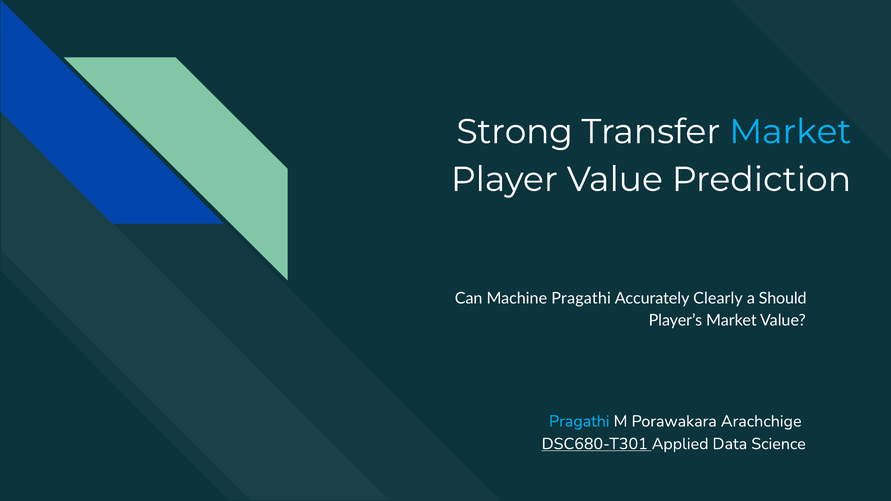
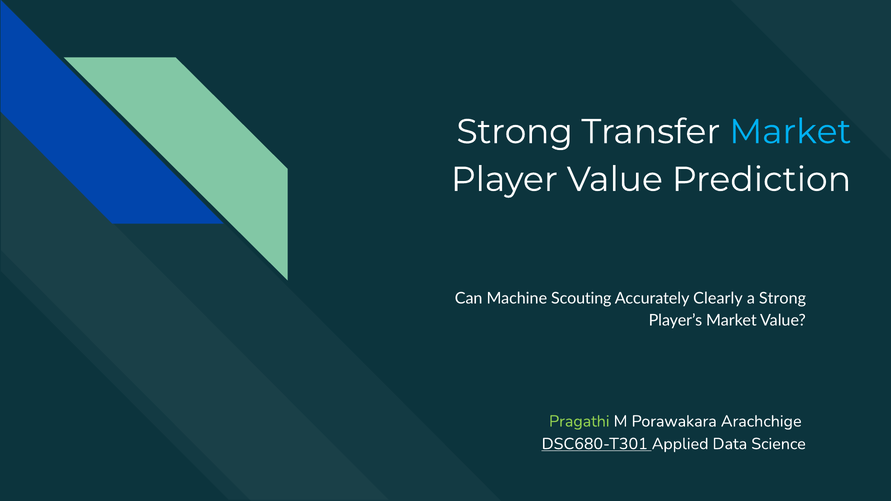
Machine Pragathi: Pragathi -> Scouting
a Should: Should -> Strong
Pragathi at (579, 421) colour: light blue -> light green
